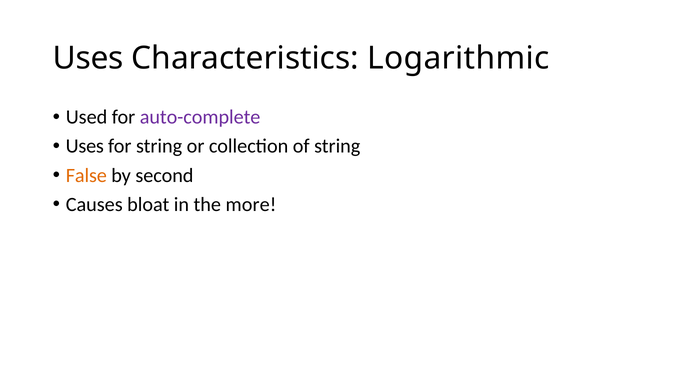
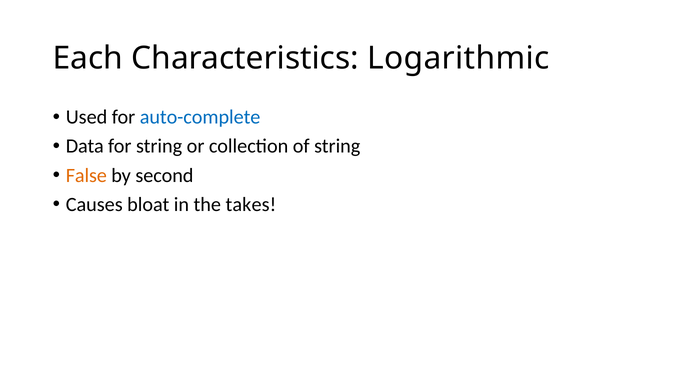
Uses at (88, 58): Uses -> Each
auto-complete colour: purple -> blue
Uses at (85, 146): Uses -> Data
more: more -> takes
